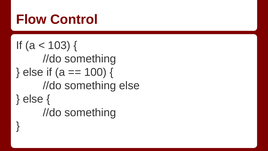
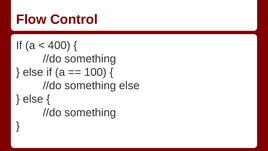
103: 103 -> 400
